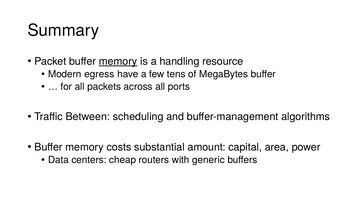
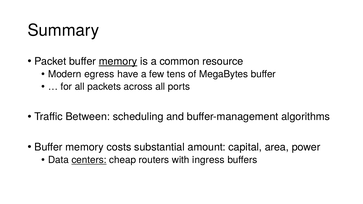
handling: handling -> common
centers underline: none -> present
generic: generic -> ingress
